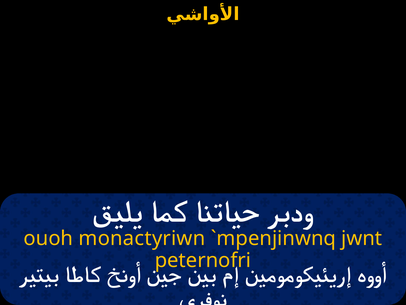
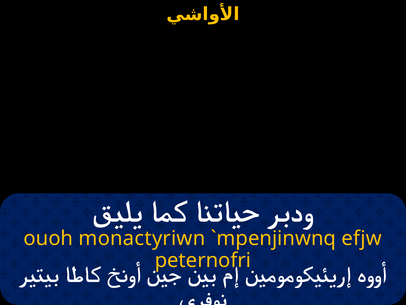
jwnt: jwnt -> efjw
